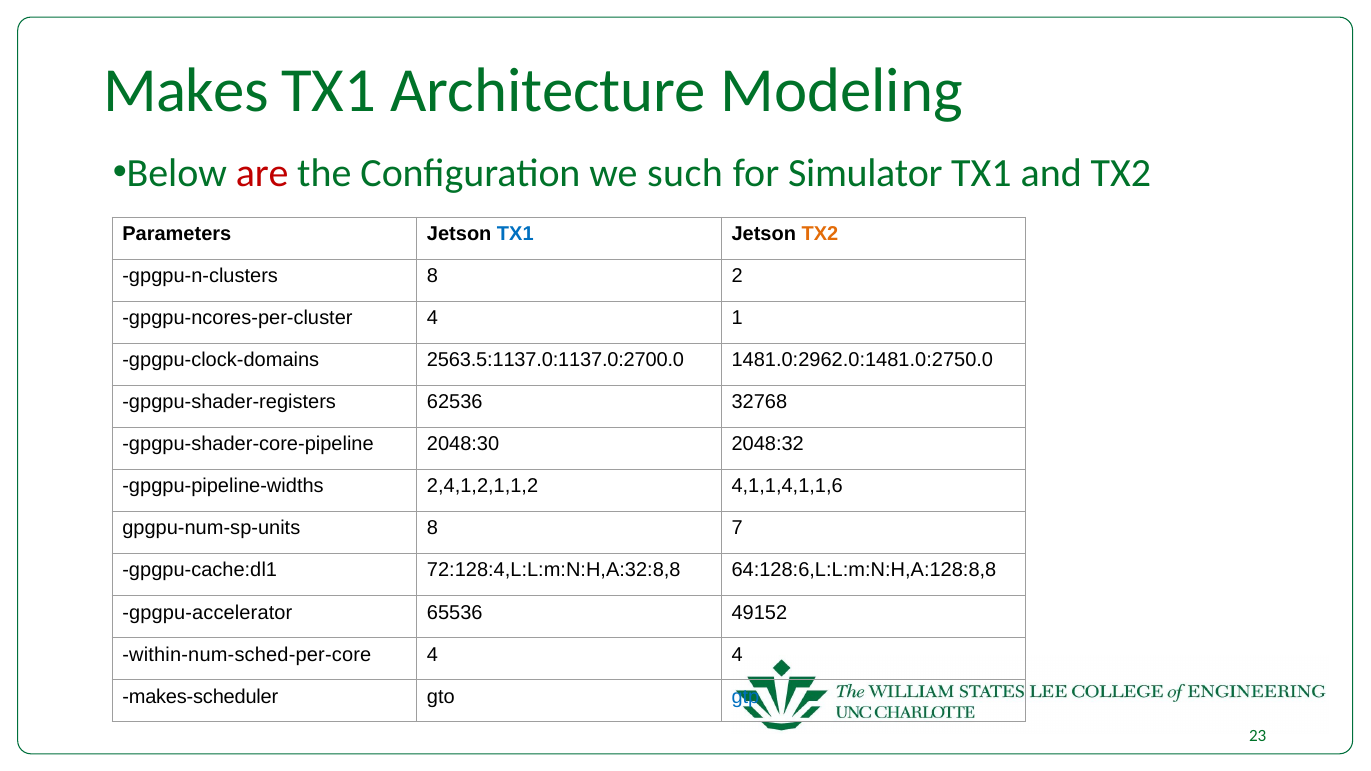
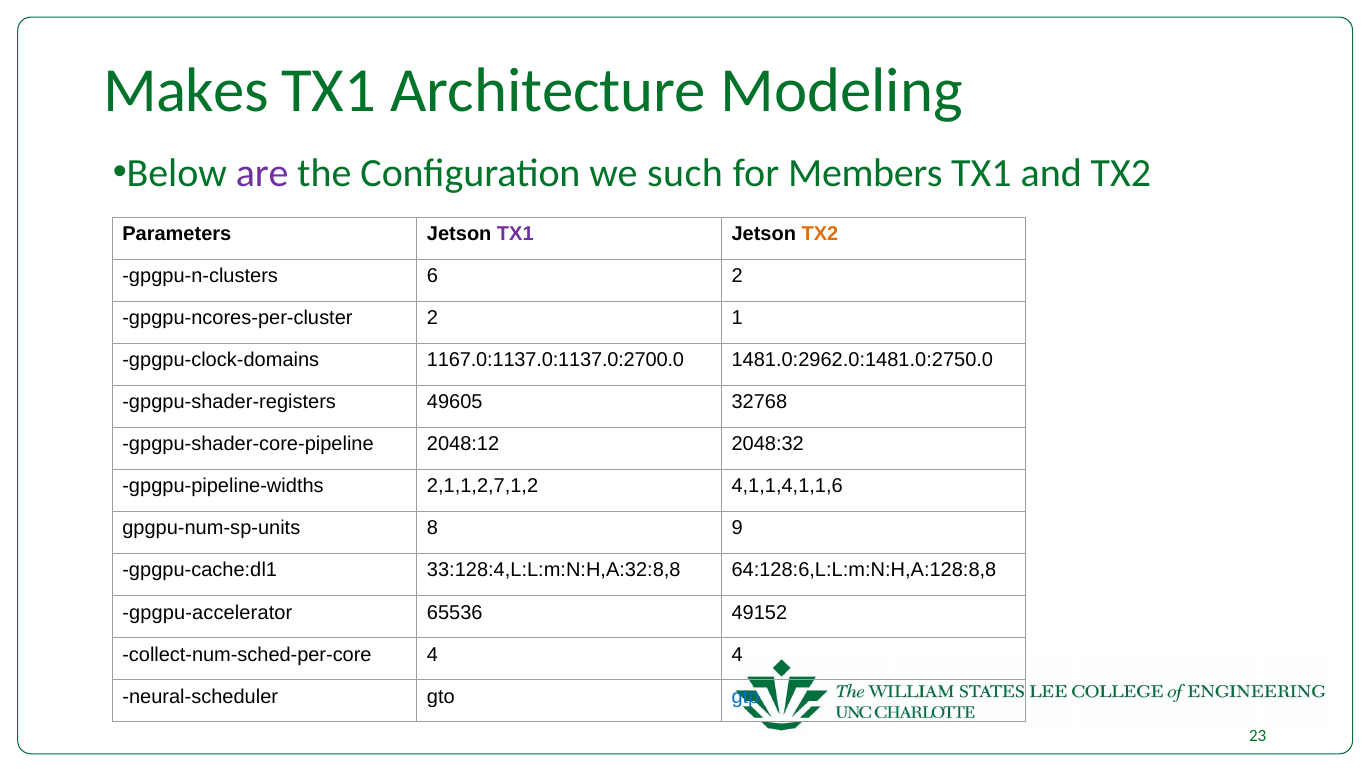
are colour: red -> purple
Simulator: Simulator -> Members
TX1 at (515, 234) colour: blue -> purple
gpgpu-n-clusters 8: 8 -> 6
gpgpu-ncores-per-cluster 4: 4 -> 2
2563.5:1137.0:1137.0:2700.0: 2563.5:1137.0:1137.0:2700.0 -> 1167.0:1137.0:1137.0:2700.0
62536: 62536 -> 49605
2048:30: 2048:30 -> 2048:12
2,4,1,2,1,1,2: 2,4,1,2,1,1,2 -> 2,1,1,2,7,1,2
7: 7 -> 9
72:128:4,L:L:m:N:H,A:32:8,8: 72:128:4,L:L:m:N:H,A:32:8,8 -> 33:128:4,L:L:m:N:H,A:32:8,8
within-num-sched-per-core: within-num-sched-per-core -> collect-num-sched-per-core
makes-scheduler: makes-scheduler -> neural-scheduler
